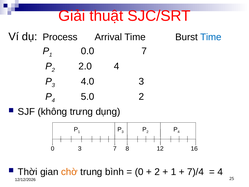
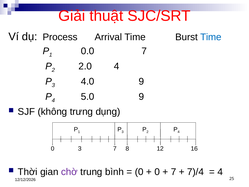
4.0 3: 3 -> 9
5.0 2: 2 -> 9
chờ colour: orange -> purple
2 at (157, 172): 2 -> 0
1 at (173, 172): 1 -> 7
